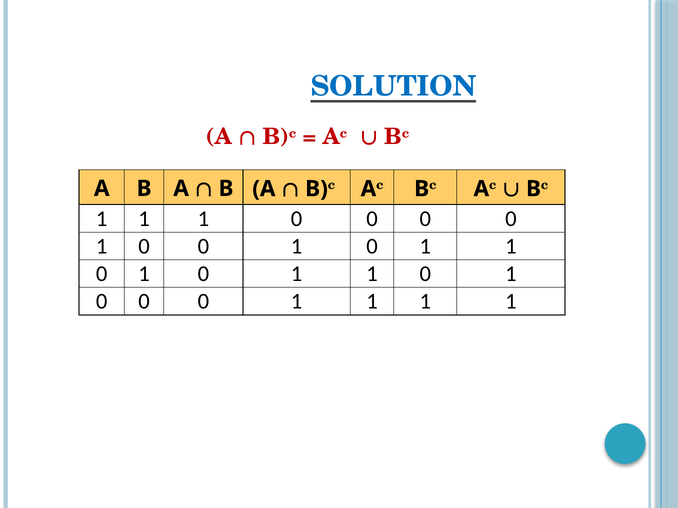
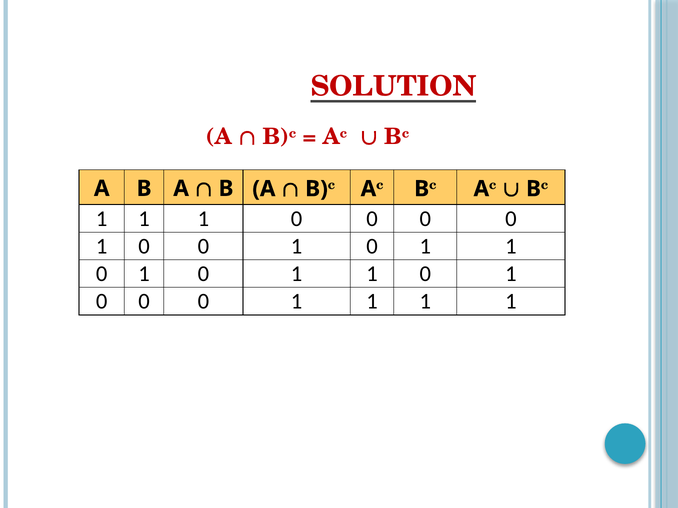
SOLUTION colour: blue -> red
